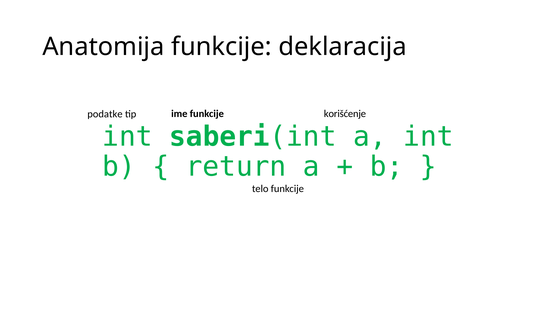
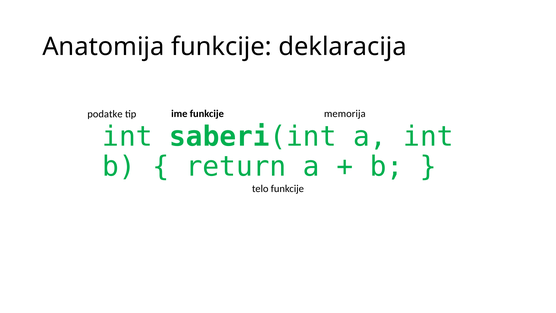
korišćenje: korišćenje -> memorija
